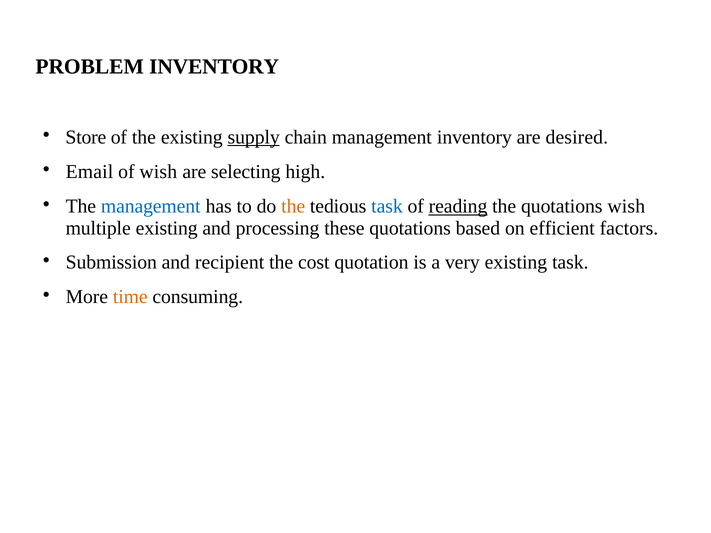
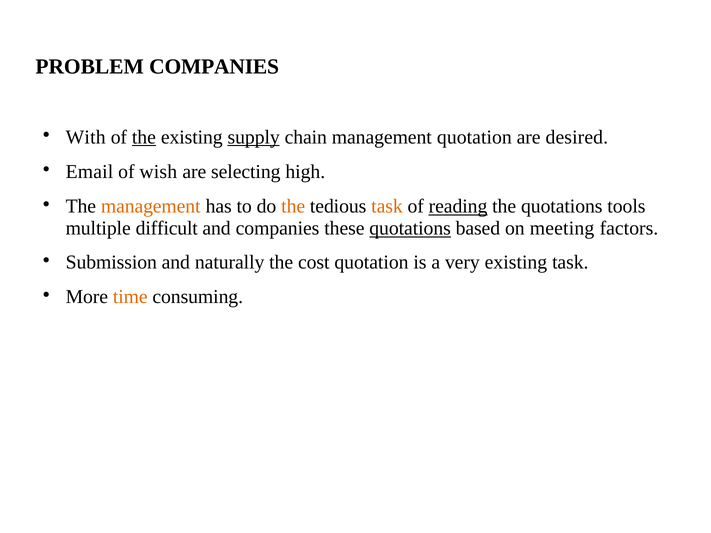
PROBLEM INVENTORY: INVENTORY -> COMPANIES
Store: Store -> With
the at (144, 137) underline: none -> present
management inventory: inventory -> quotation
management at (151, 207) colour: blue -> orange
task at (387, 207) colour: blue -> orange
quotations wish: wish -> tools
multiple existing: existing -> difficult
and processing: processing -> companies
quotations at (410, 229) underline: none -> present
efficient: efficient -> meeting
recipient: recipient -> naturally
